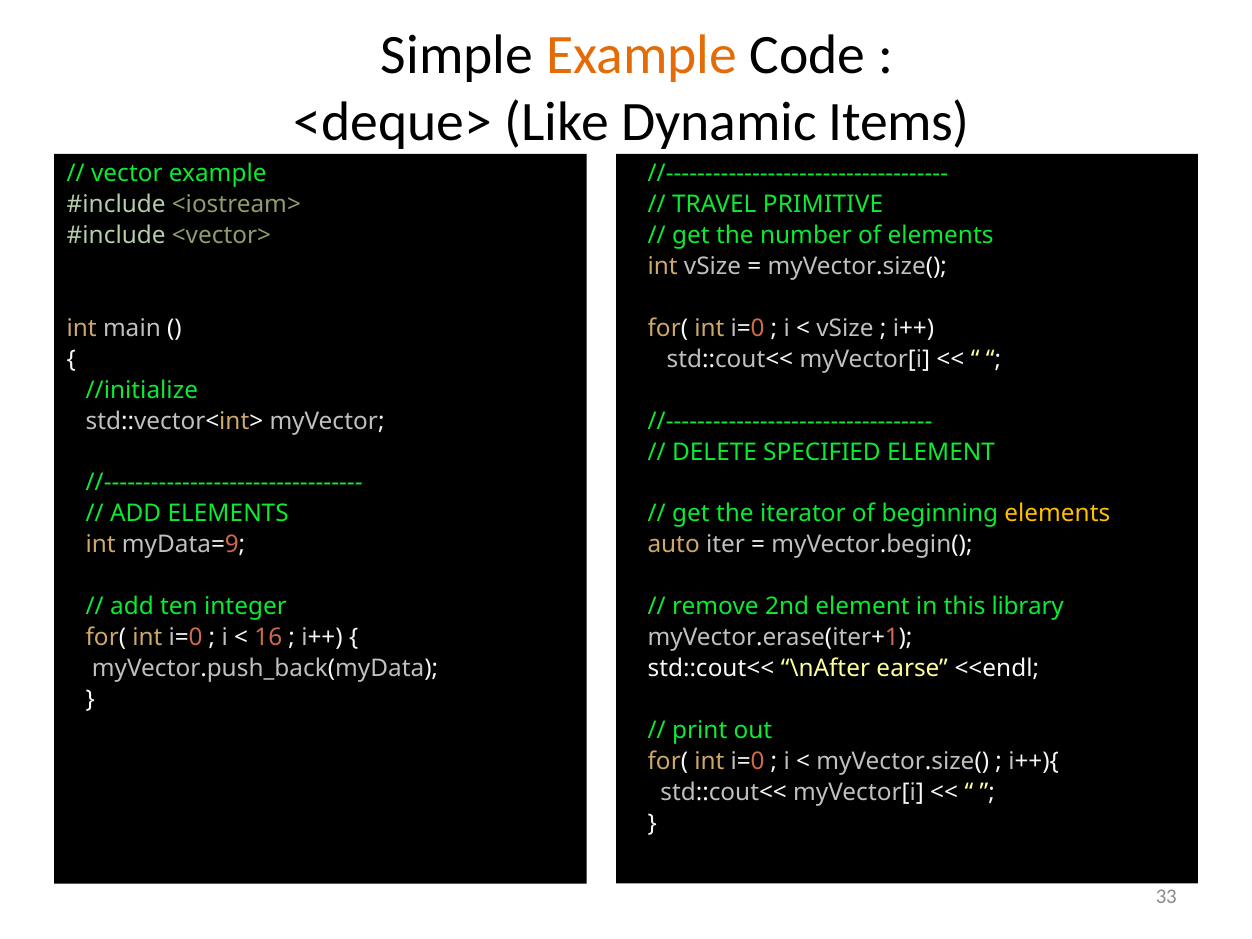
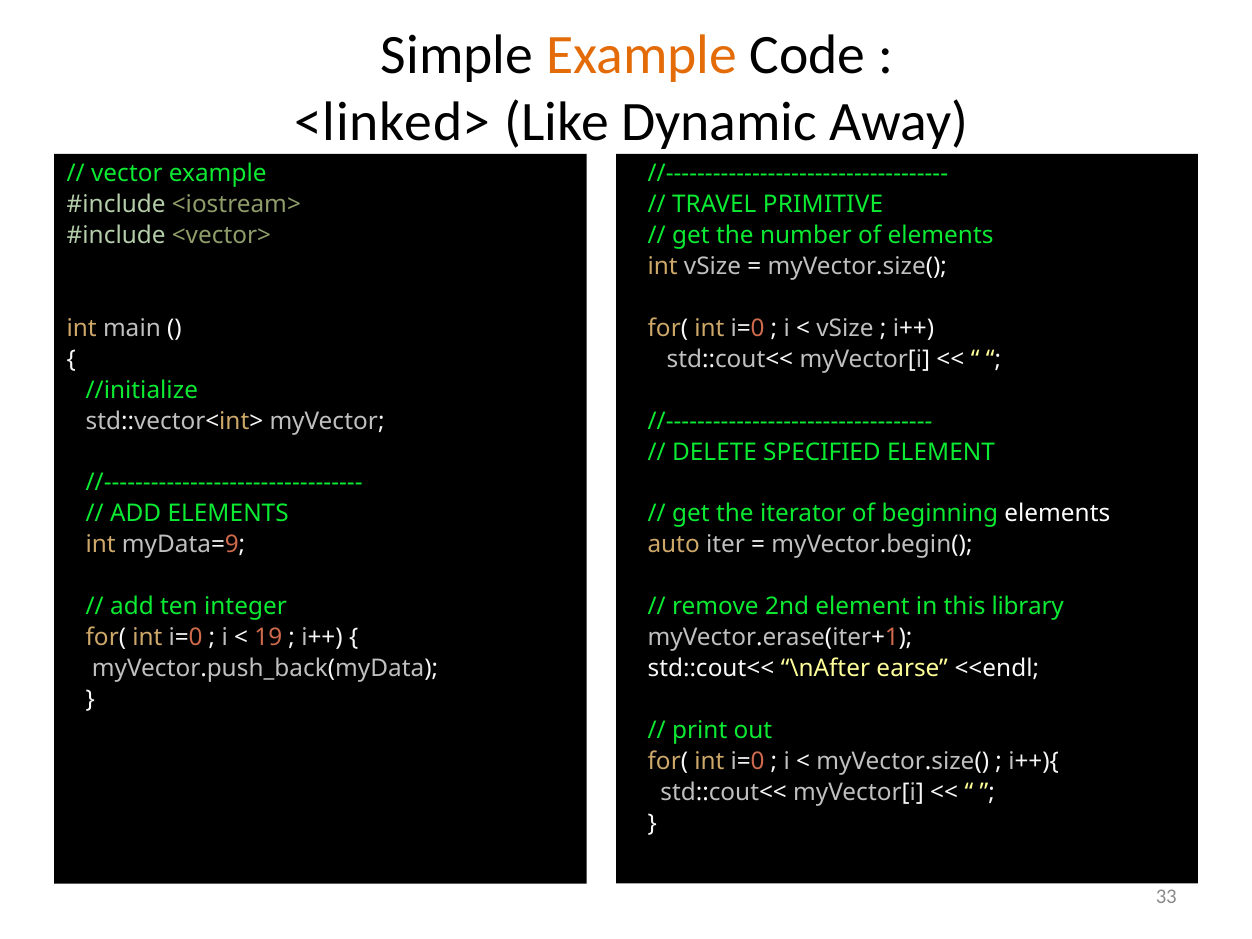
<deque>: <deque> -> <linked>
Items: Items -> Away
elements at (1057, 514) colour: yellow -> white
16: 16 -> 19
